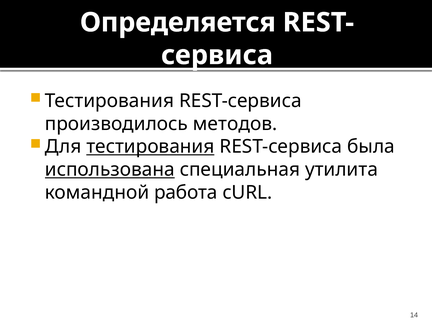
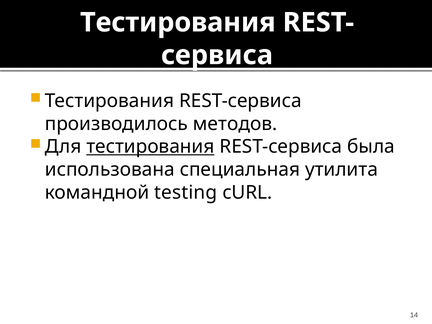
Определяется at (178, 22): Определяется -> Тестирования
использована underline: present -> none
работа: работа -> testing
